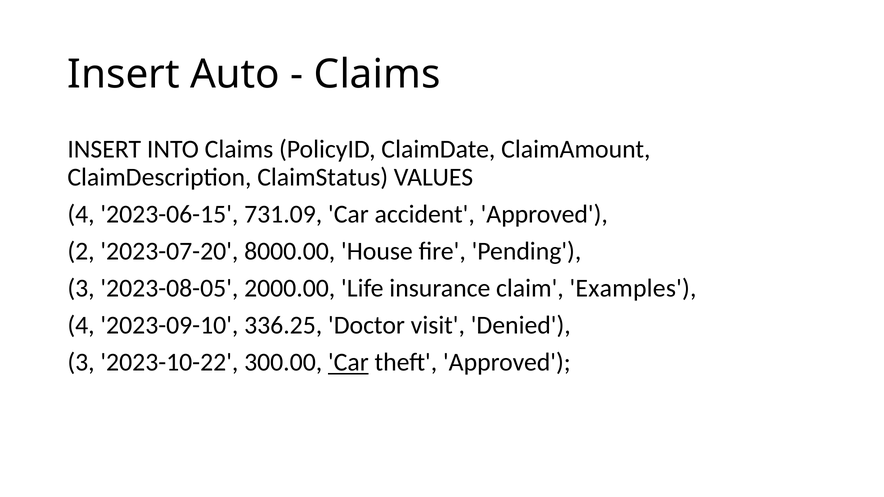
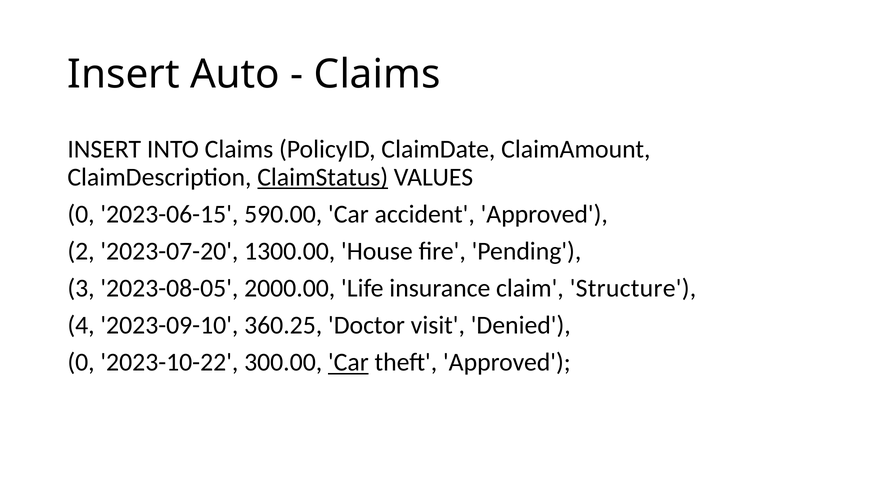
ClaimStatus underline: none -> present
4 at (81, 214): 4 -> 0
731.09: 731.09 -> 590.00
8000.00: 8000.00 -> 1300.00
Examples: Examples -> Structure
336.25: 336.25 -> 360.25
3 at (81, 363): 3 -> 0
